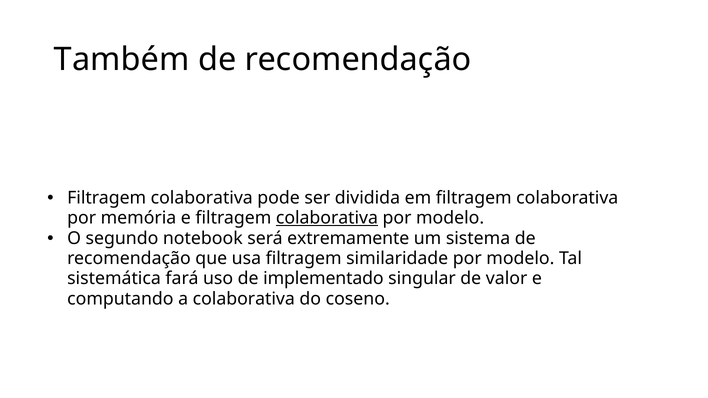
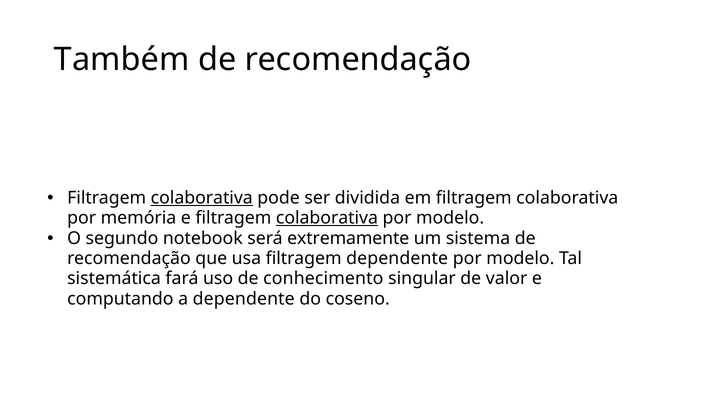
colaborativa at (202, 198) underline: none -> present
filtragem similaridade: similaridade -> dependente
implementado: implementado -> conhecimento
a colaborativa: colaborativa -> dependente
